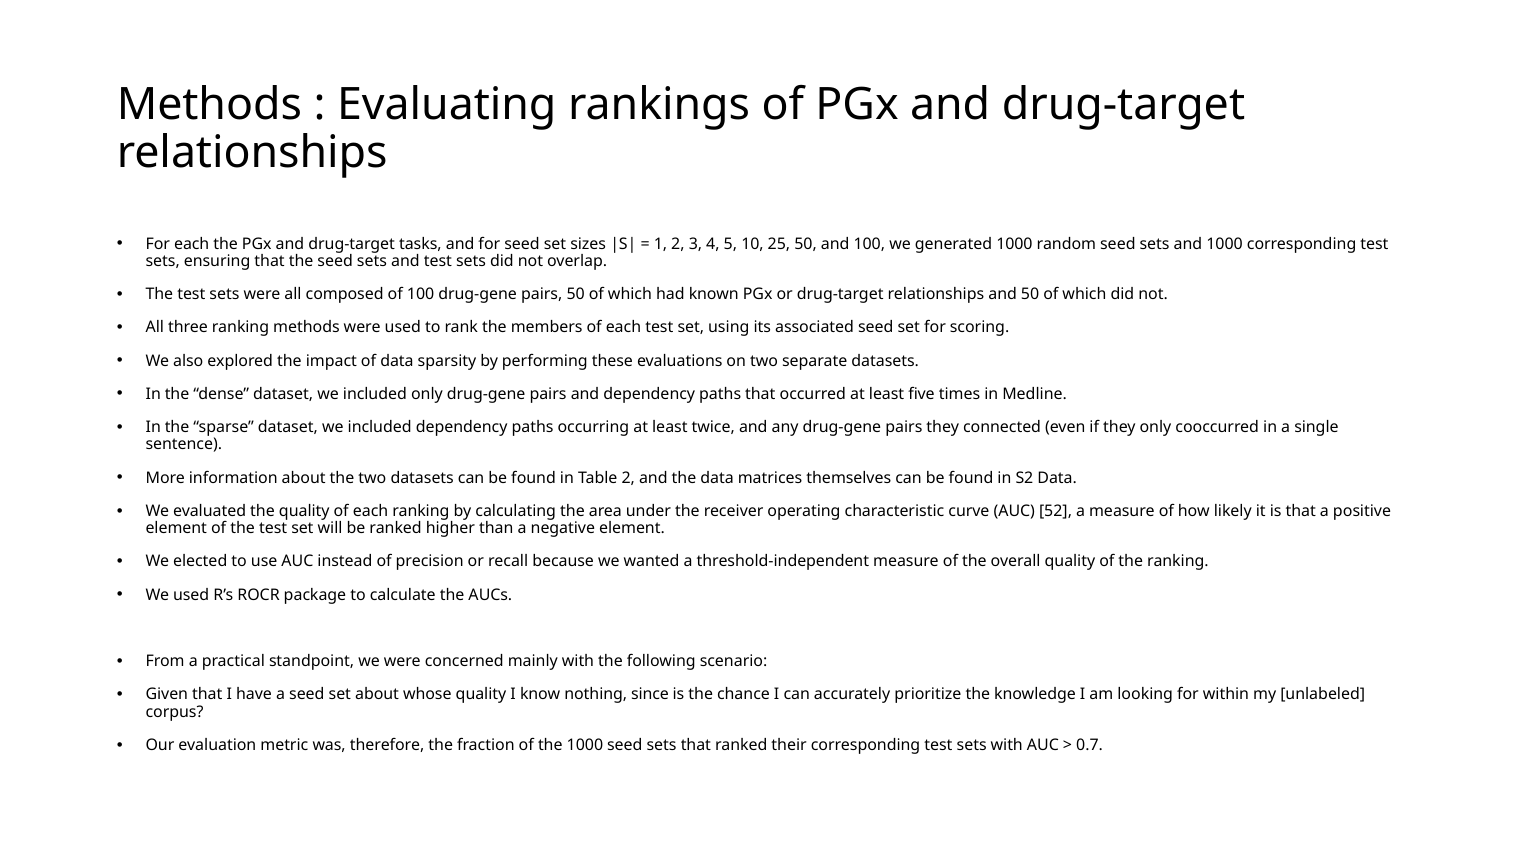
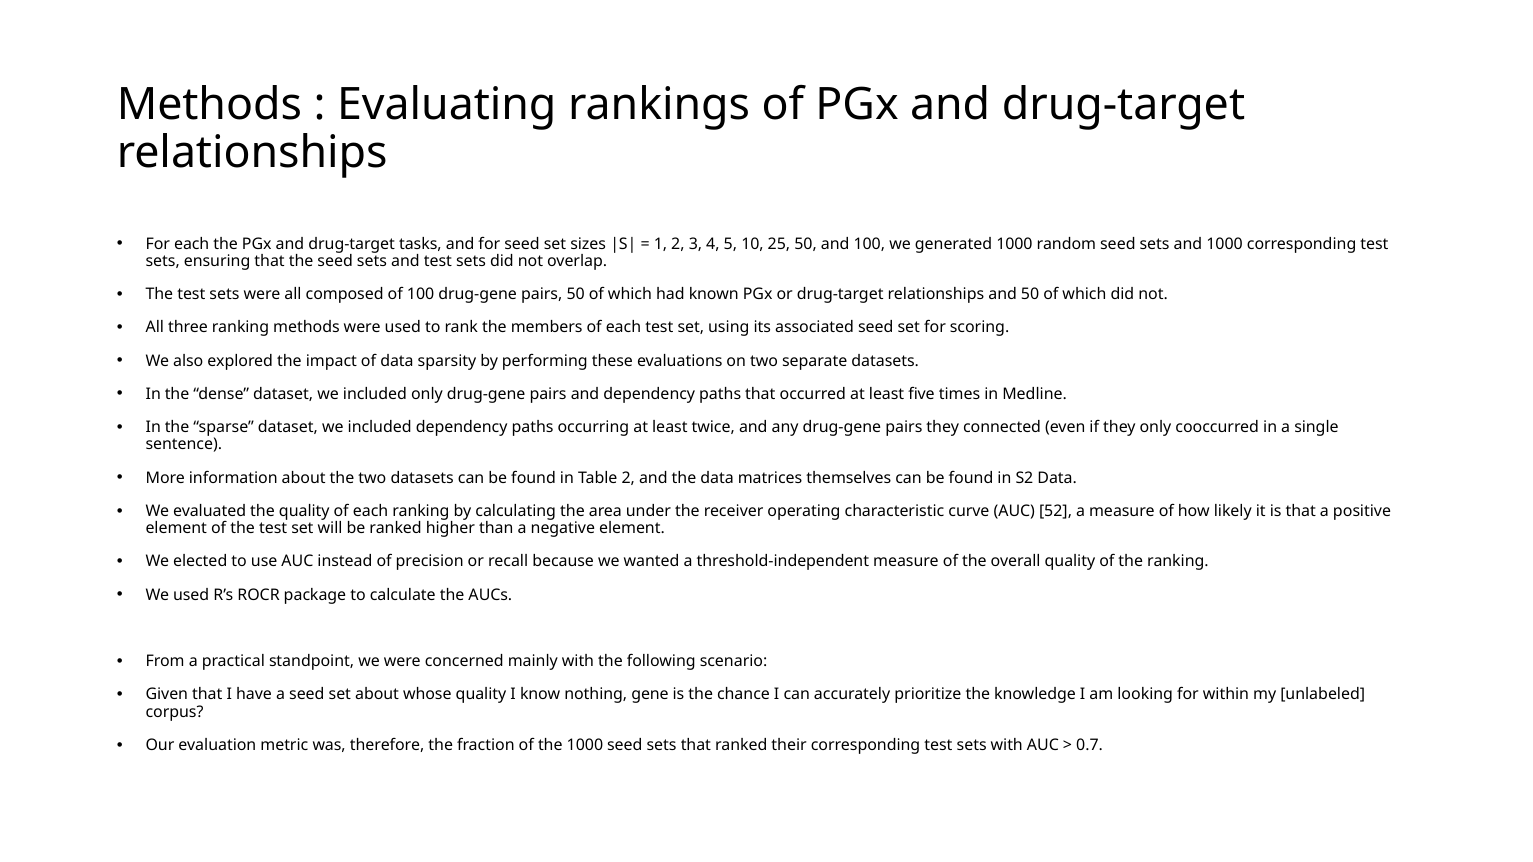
since: since -> gene
